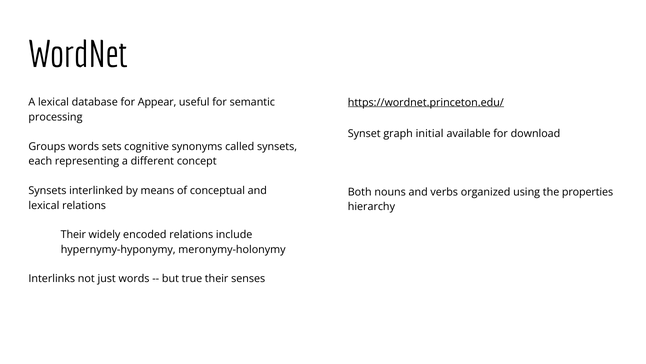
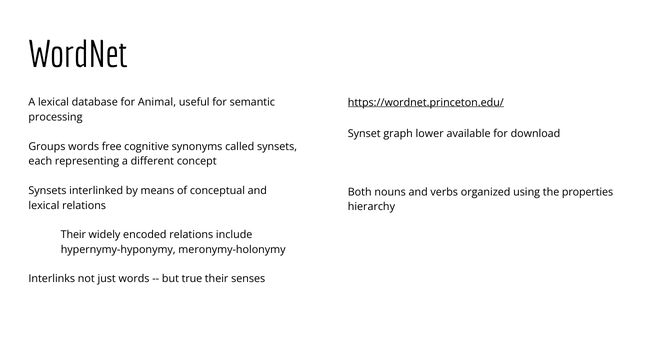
Appear: Appear -> Animal
initial: initial -> lower
sets: sets -> free
